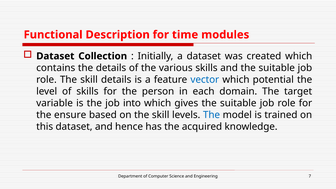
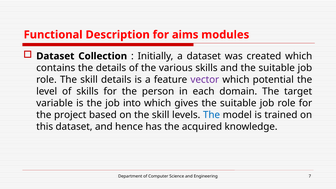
time: time -> aims
vector colour: blue -> purple
ensure: ensure -> project
